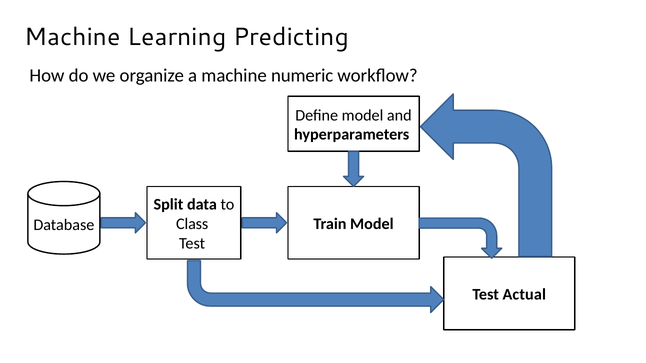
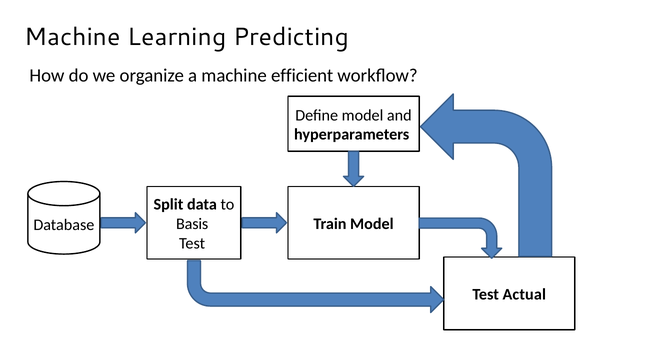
numeric: numeric -> efficient
Class: Class -> Basis
